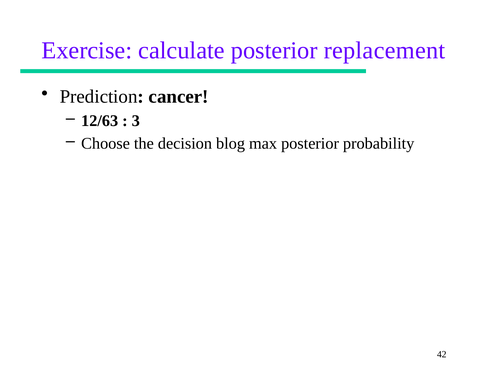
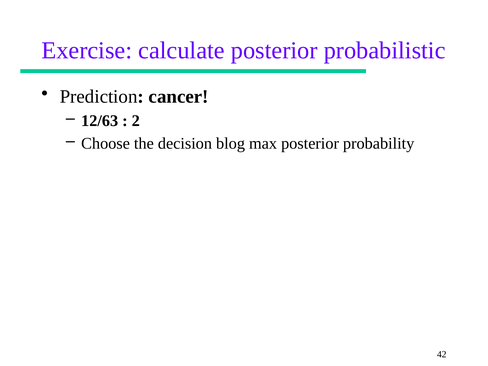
replacement: replacement -> probabilistic
3: 3 -> 2
